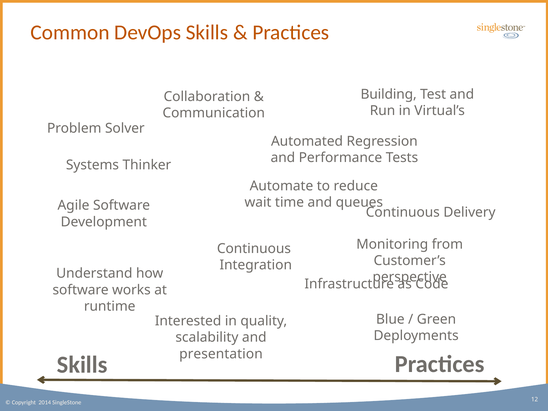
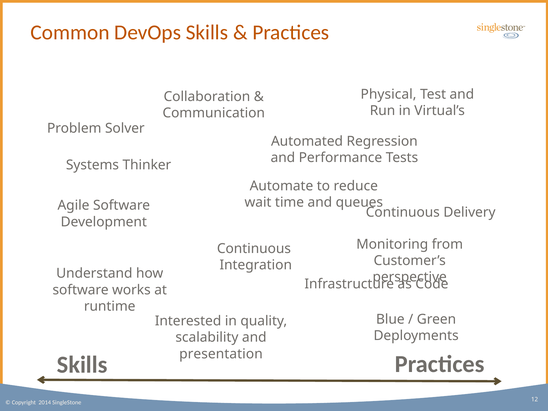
Building: Building -> Physical
